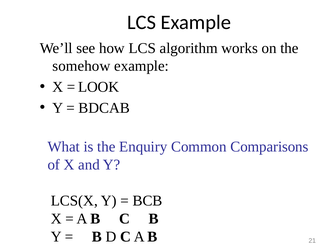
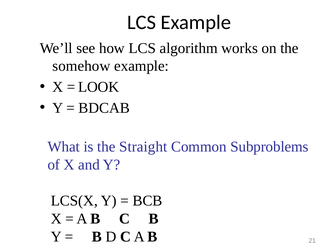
Enquiry: Enquiry -> Straight
Comparisons: Comparisons -> Subproblems
